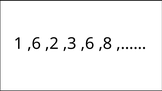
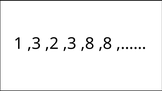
1 ,6: ,6 -> ,3
,3 ,6: ,6 -> ,8
